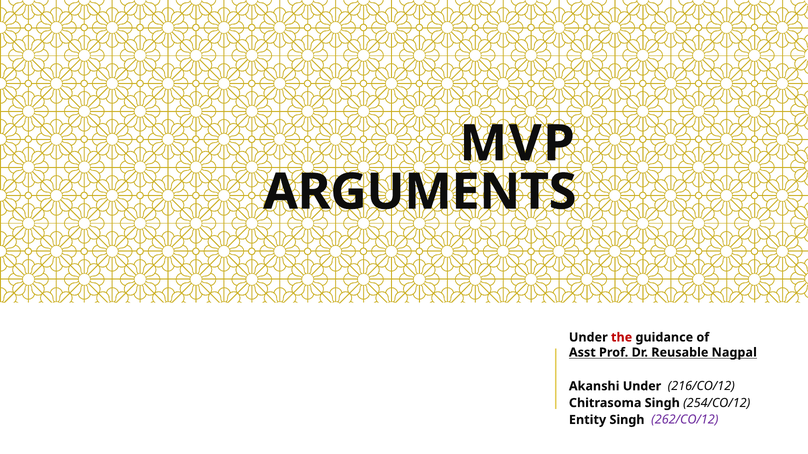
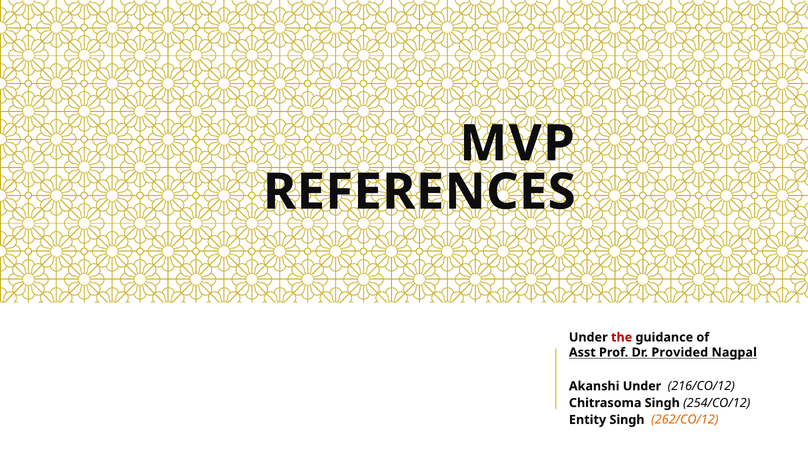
ARGUMENTS: ARGUMENTS -> REFERENCES
Reusable: Reusable -> Provided
262/CO/12 colour: purple -> orange
